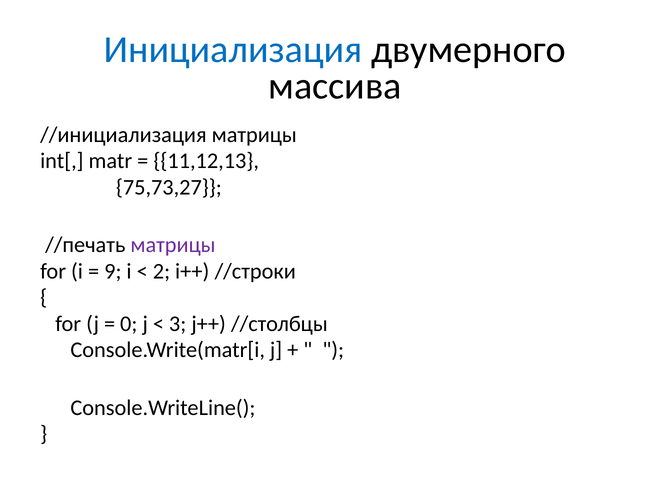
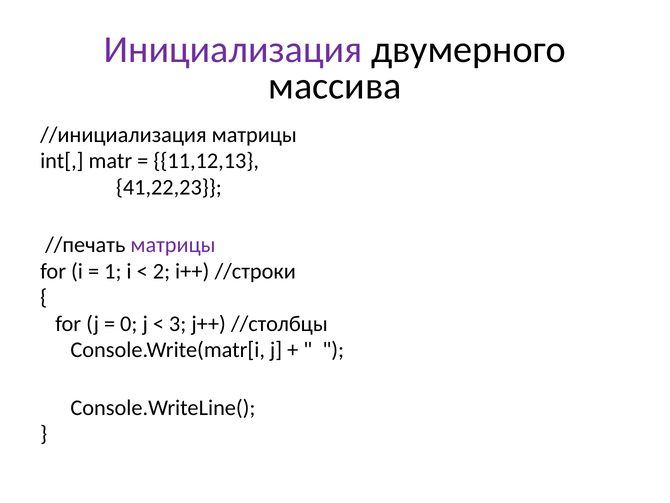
Инициализация colour: blue -> purple
75,73,27: 75,73,27 -> 41,22,23
9: 9 -> 1
